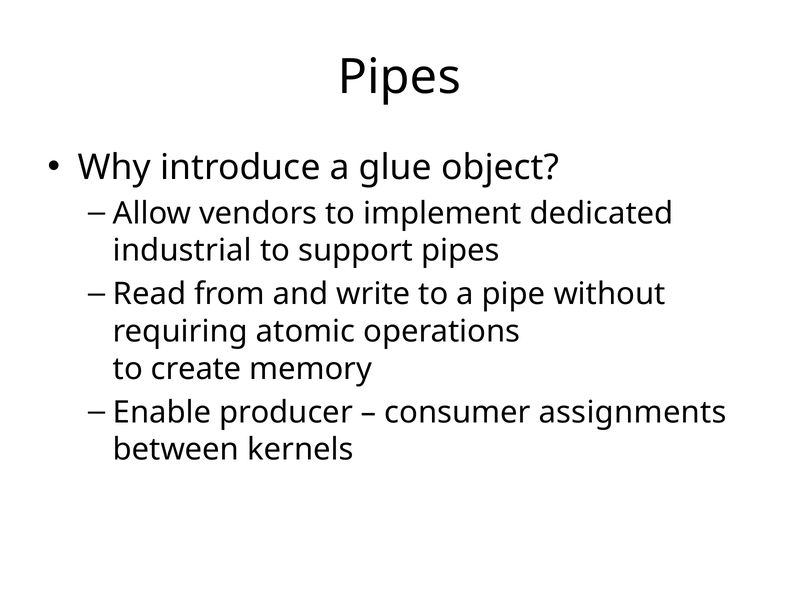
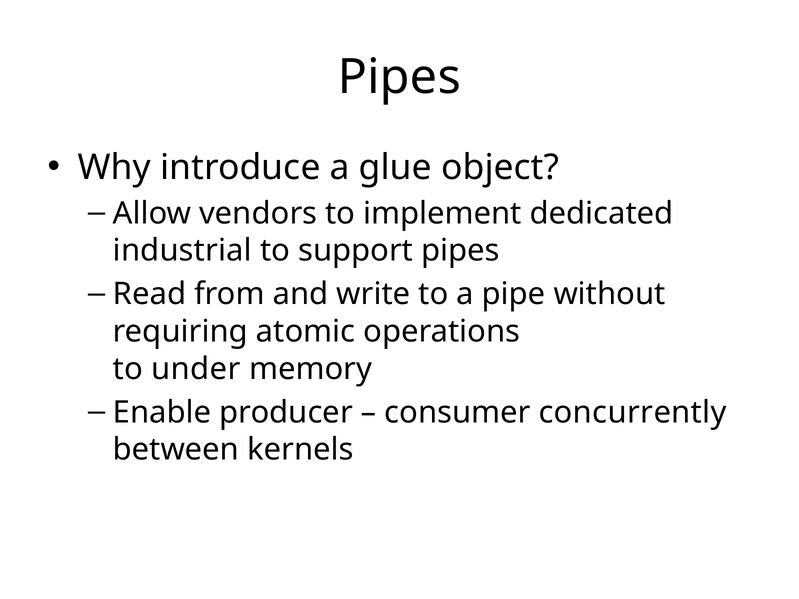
create: create -> under
assignments: assignments -> concurrently
